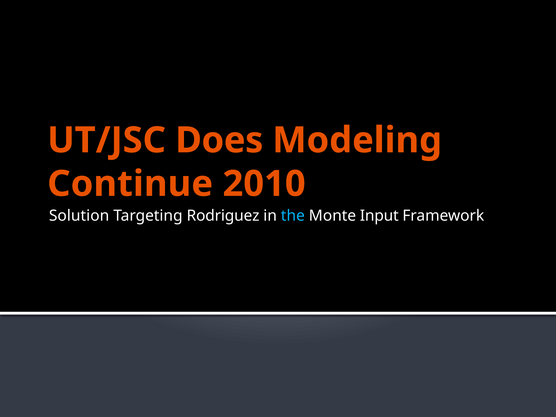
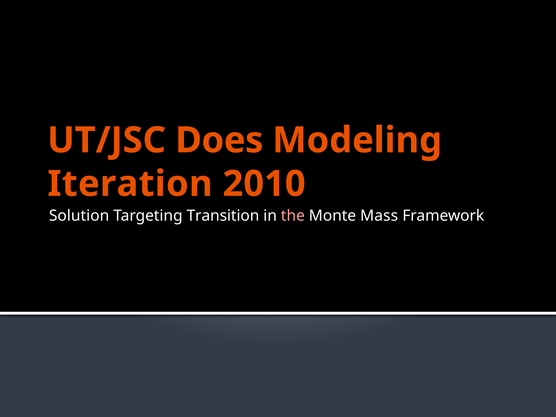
Continue: Continue -> Iteration
Rodriguez: Rodriguez -> Transition
the colour: light blue -> pink
Input: Input -> Mass
